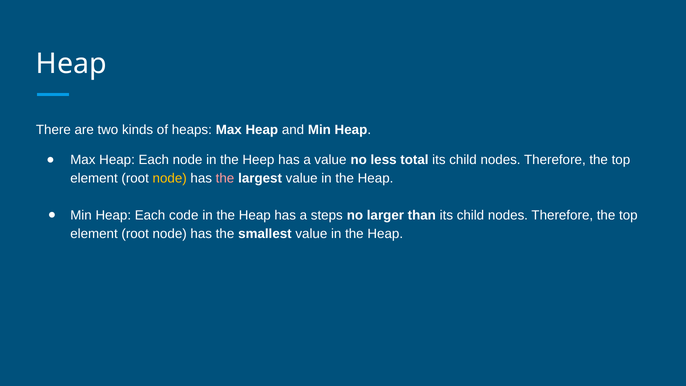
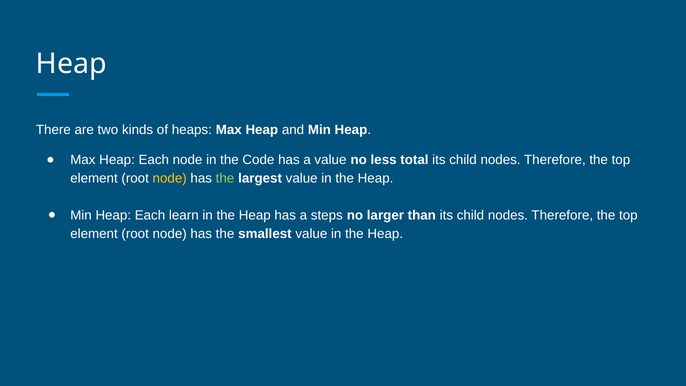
Heep: Heep -> Code
the at (225, 178) colour: pink -> light green
code: code -> learn
